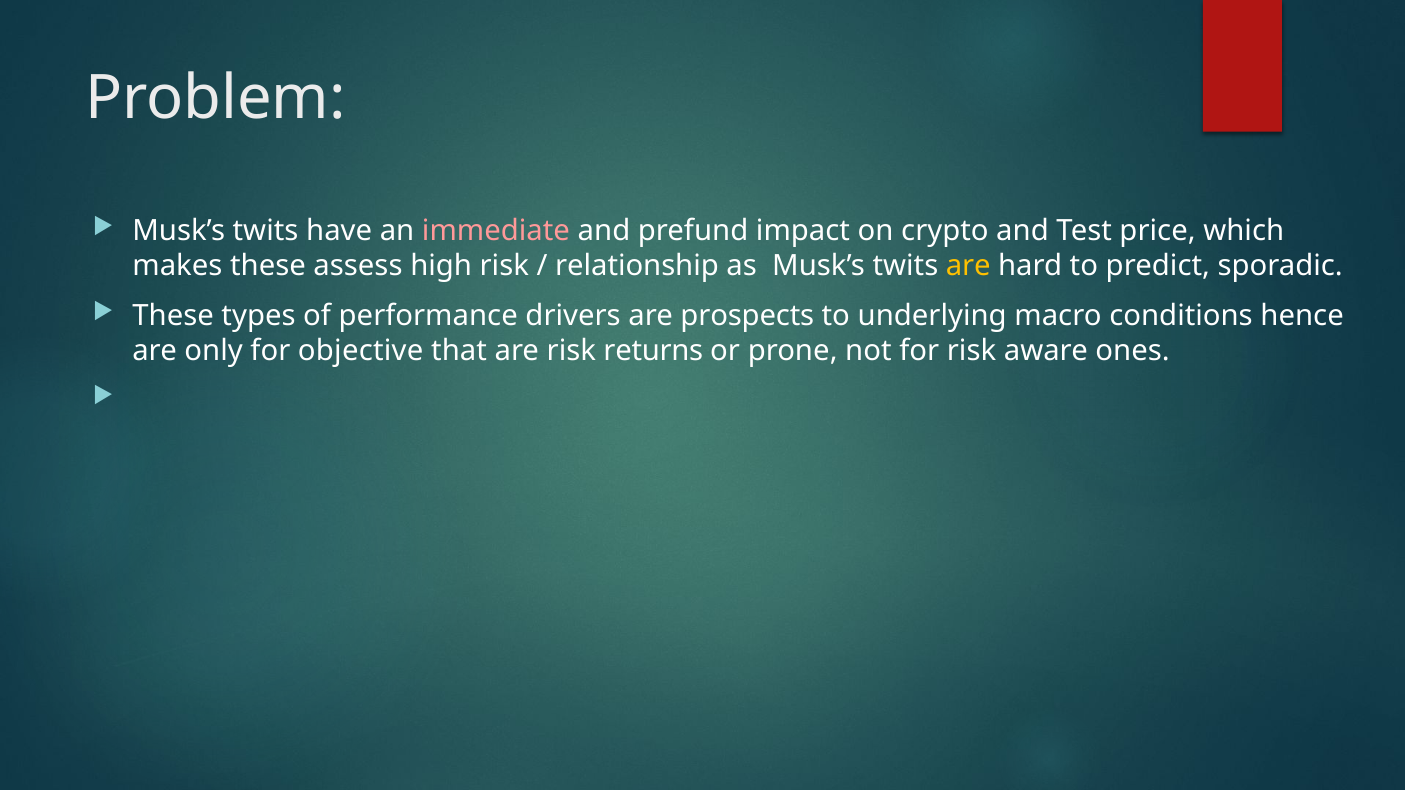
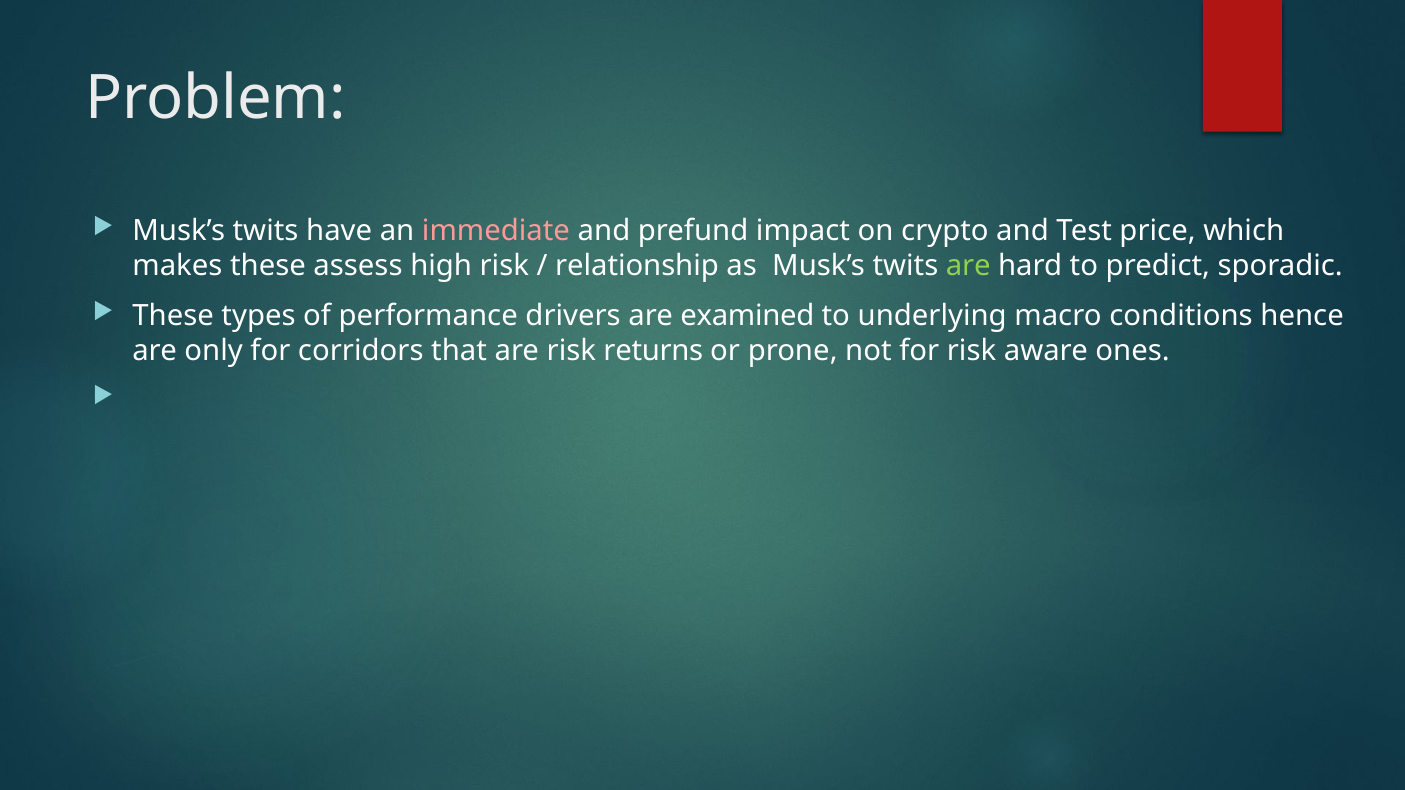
are at (968, 266) colour: yellow -> light green
prospects: prospects -> examined
objective: objective -> corridors
